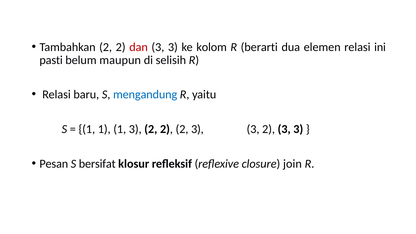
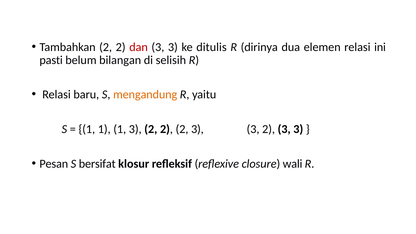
kolom: kolom -> ditulis
berarti: berarti -> dirinya
maupun: maupun -> bilangan
mengandung colour: blue -> orange
join: join -> wali
